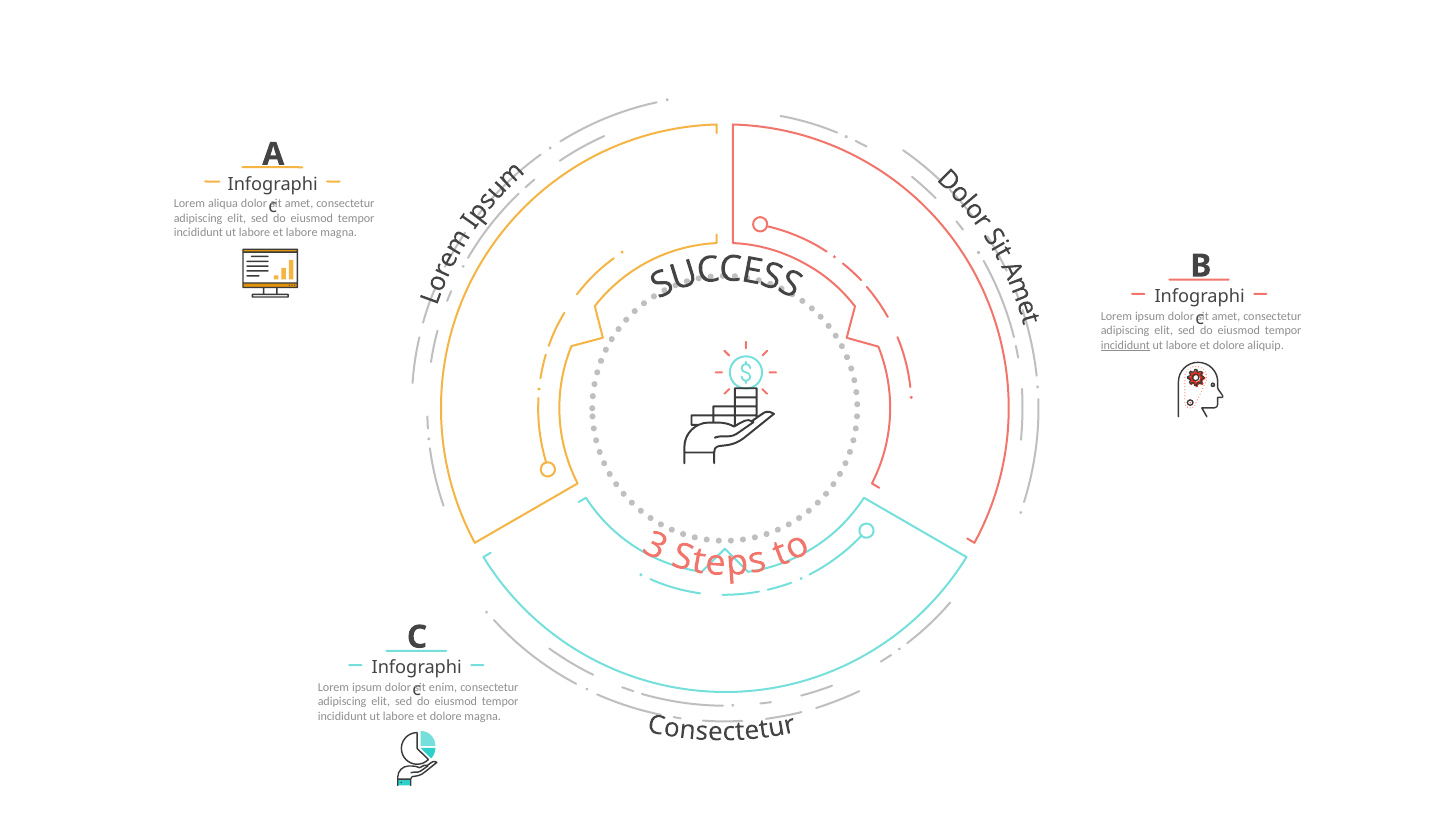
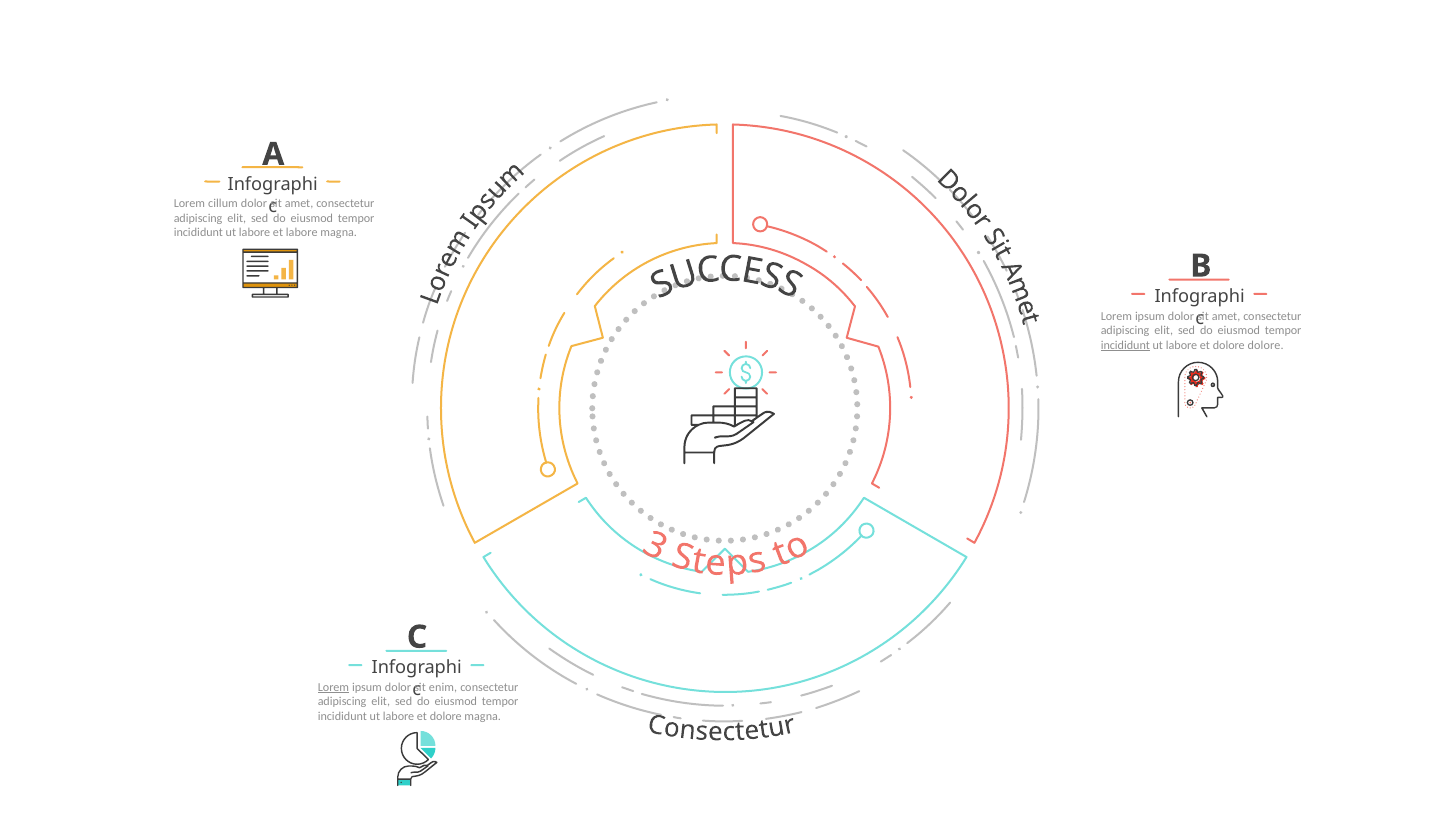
aliqua: aliqua -> cillum
dolore aliquip: aliquip -> dolore
Lorem at (333, 688) underline: none -> present
